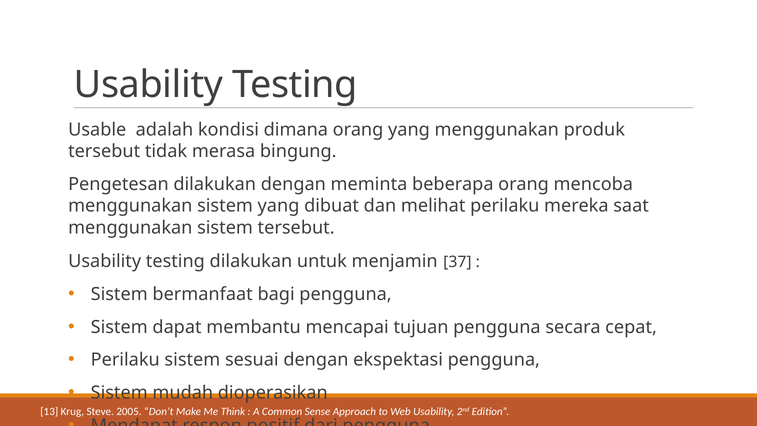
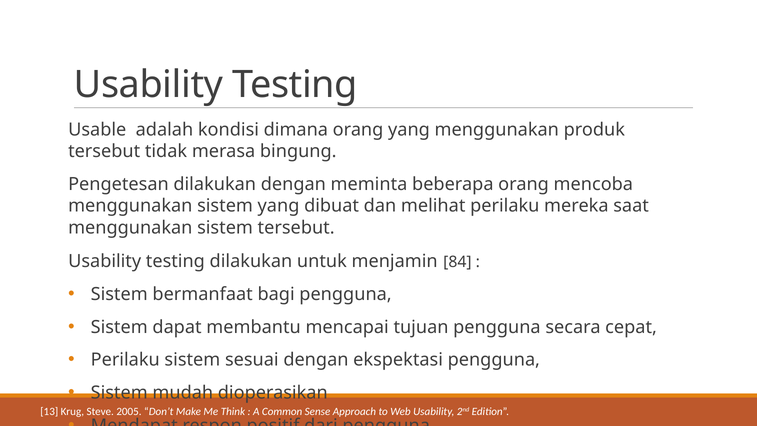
37: 37 -> 84
